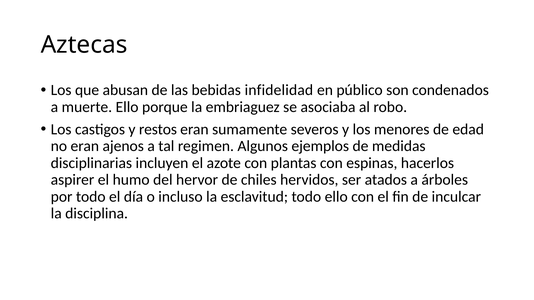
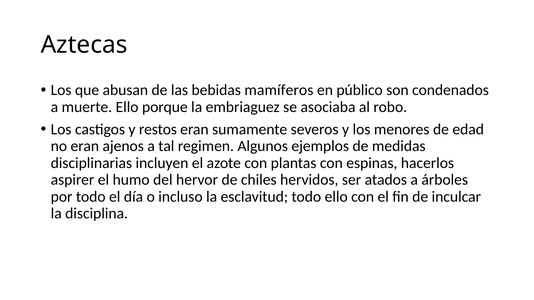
infidelidad: infidelidad -> mamíferos
